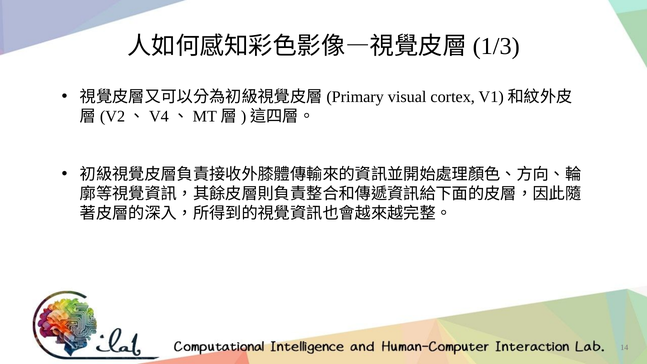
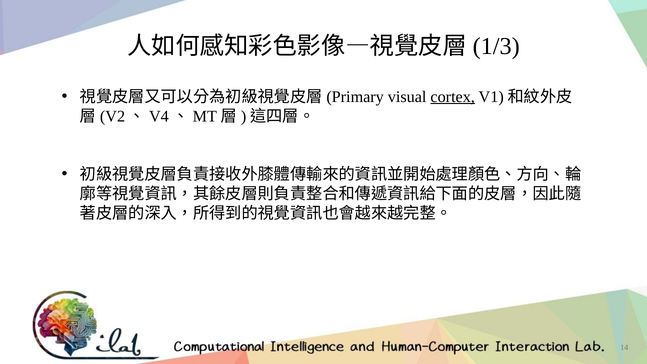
cortex underline: none -> present
